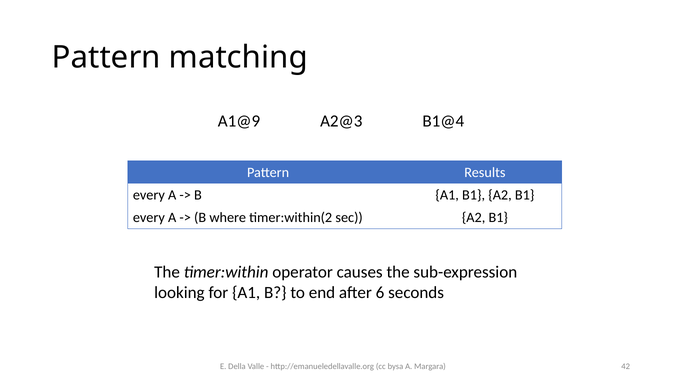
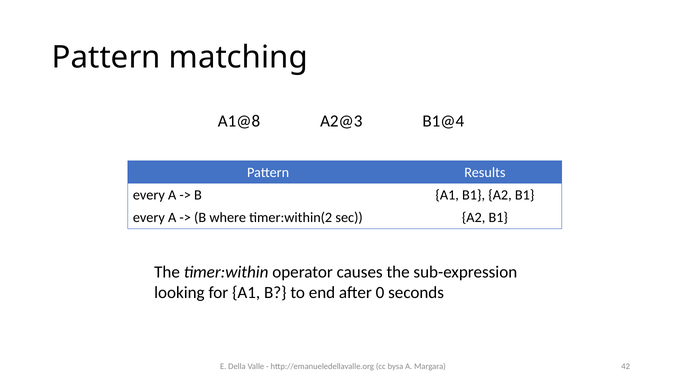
A1@9: A1@9 -> A1@8
6: 6 -> 0
